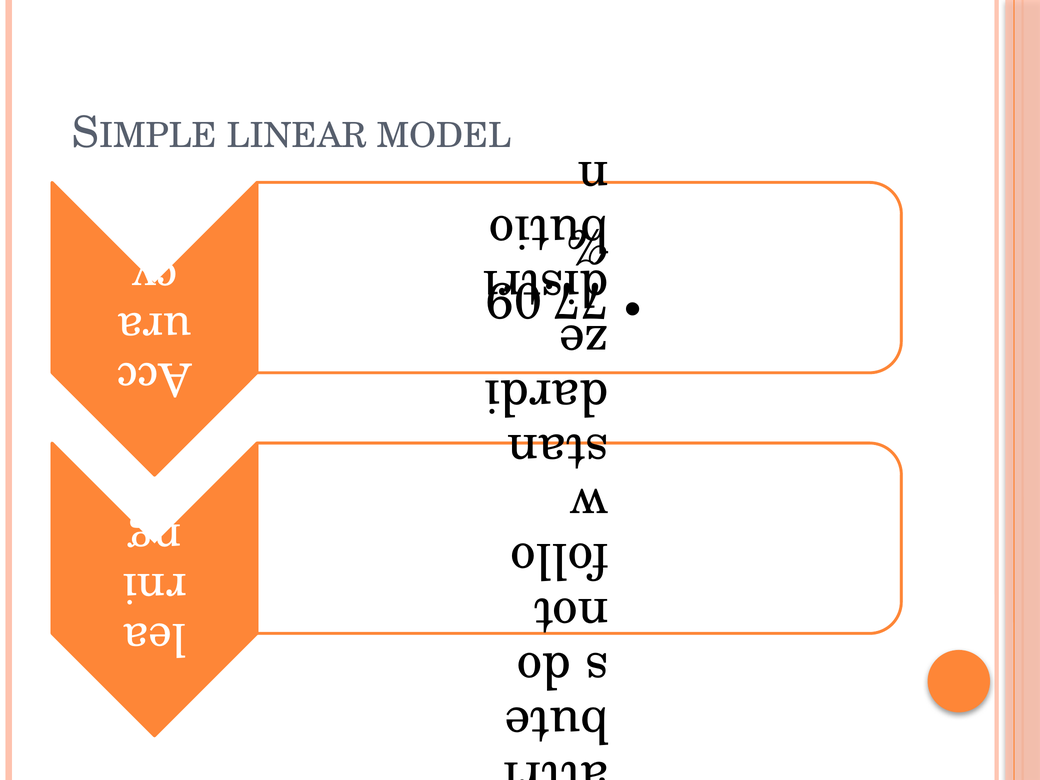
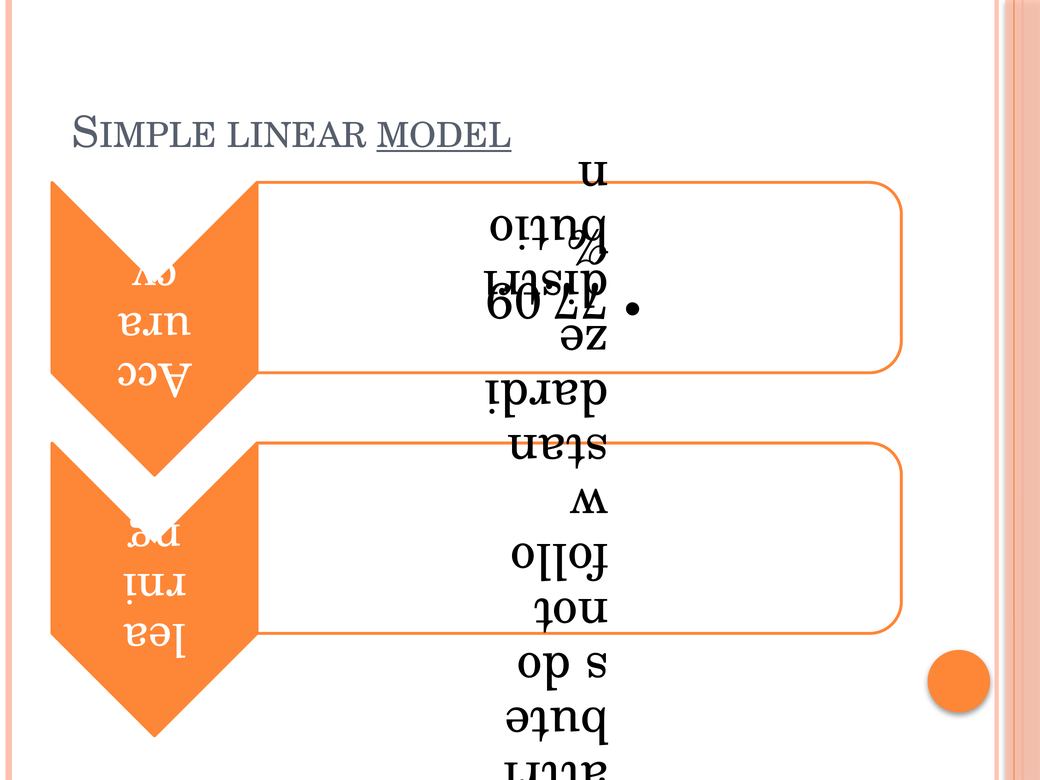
MODEL underline: none -> present
